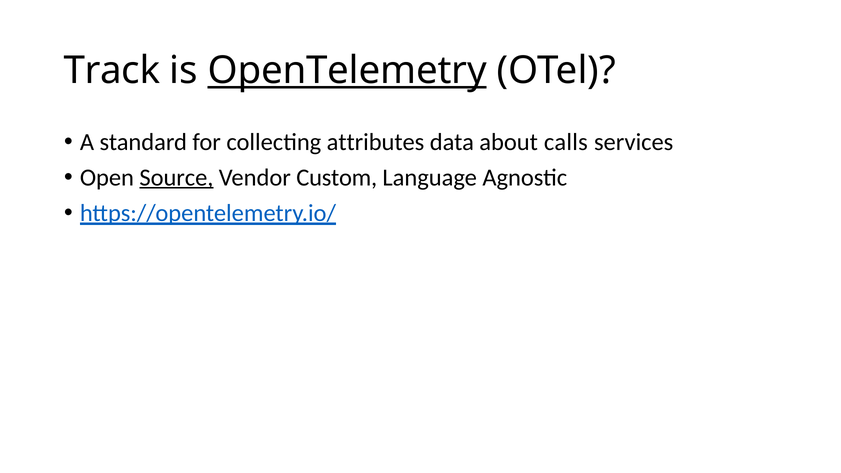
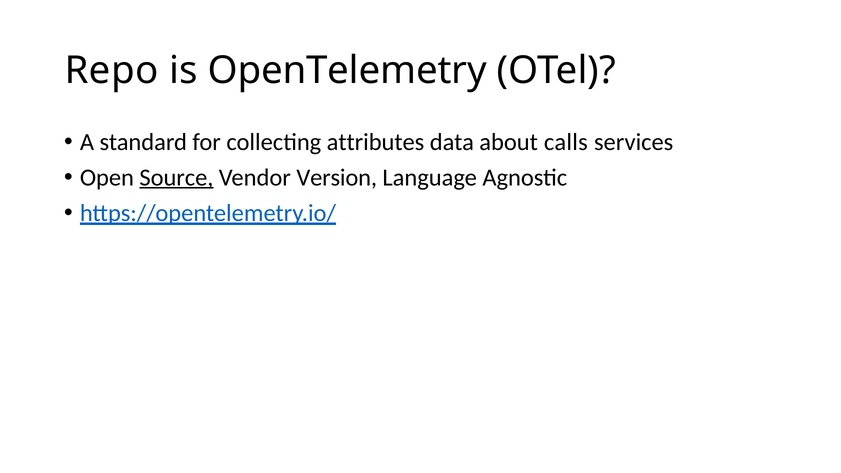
Track: Track -> Repo
OpenTelemetry underline: present -> none
Custom: Custom -> Version
